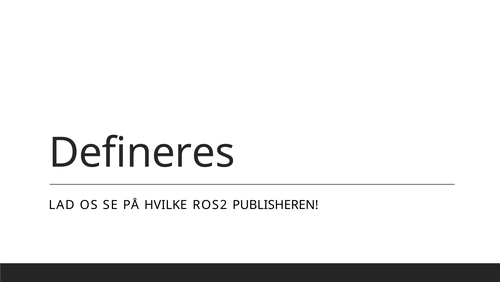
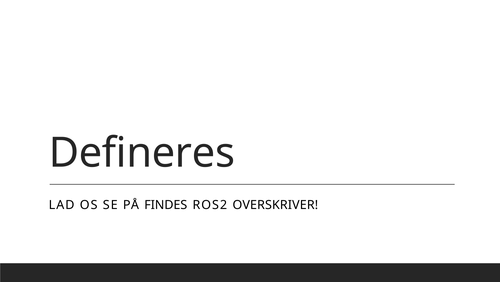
HVILKE: HVILKE -> FINDES
PUBLISHEREN: PUBLISHEREN -> OVERSKRIVER
